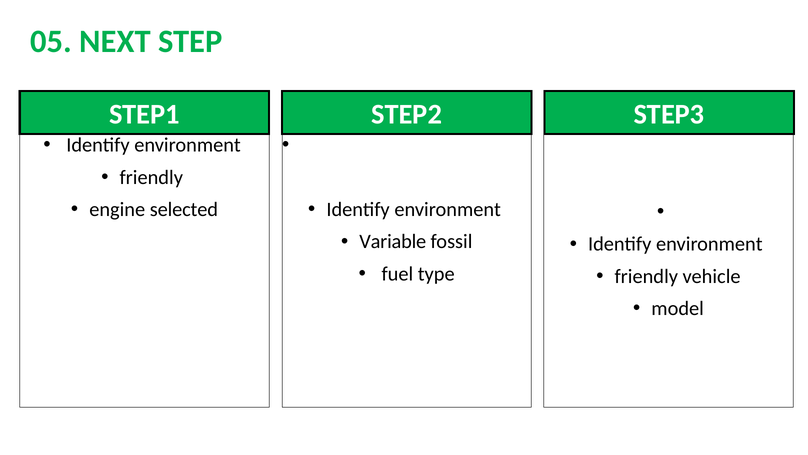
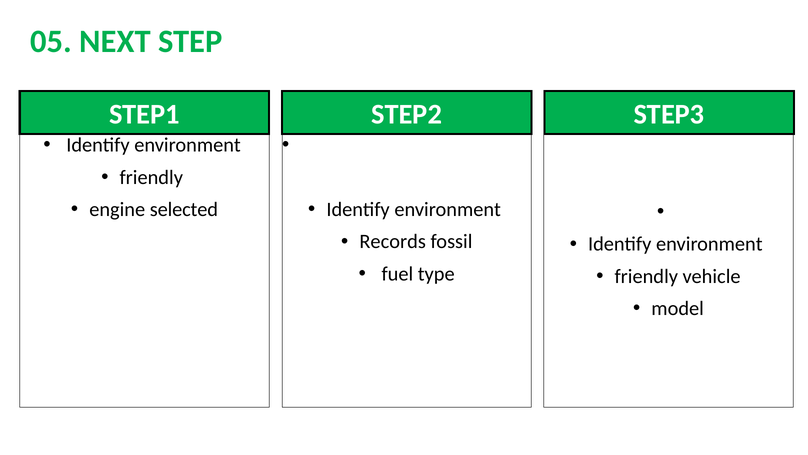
Variable: Variable -> Records
